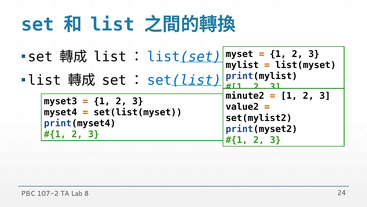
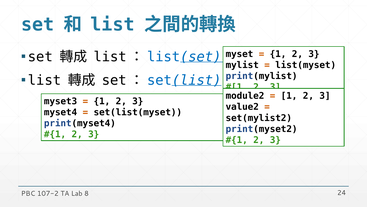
minute2: minute2 -> module2
